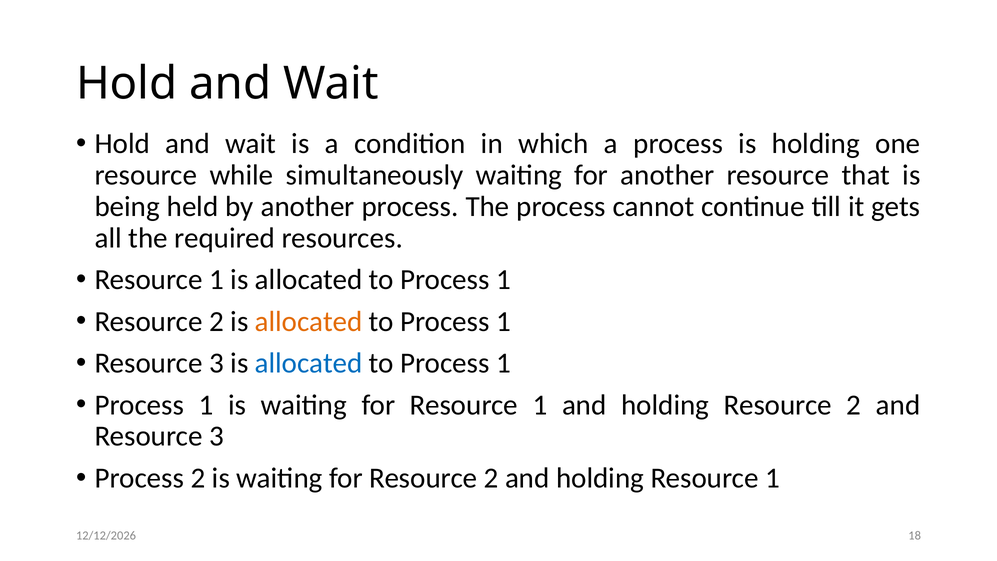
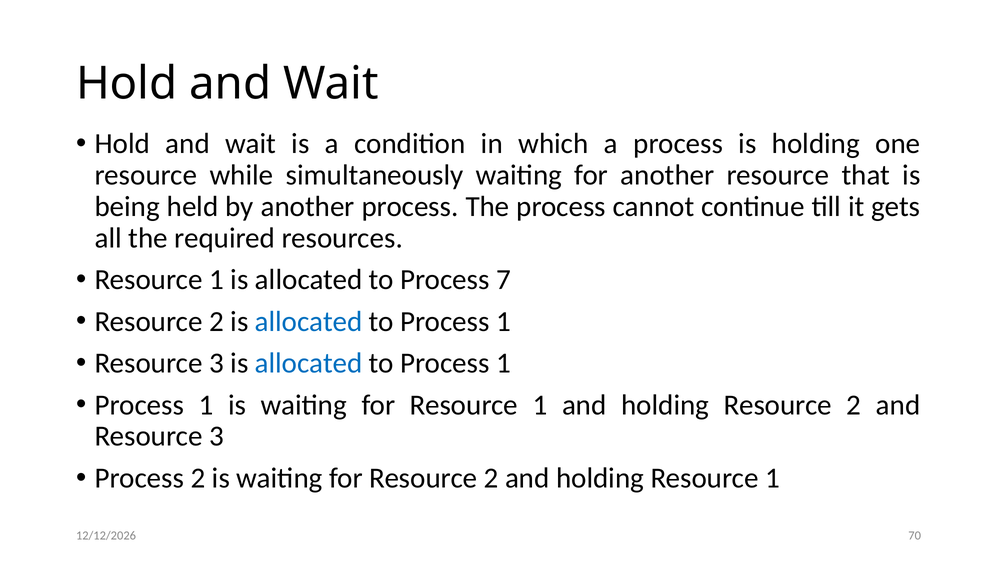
1 at (503, 280): 1 -> 7
allocated at (309, 321) colour: orange -> blue
18: 18 -> 70
